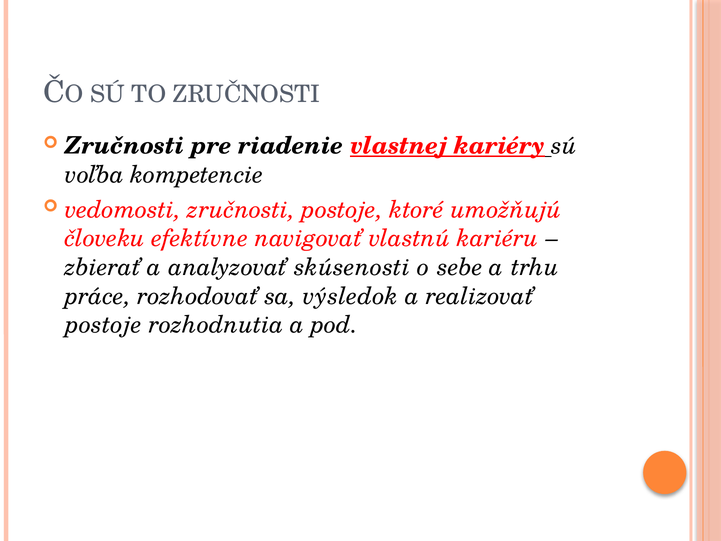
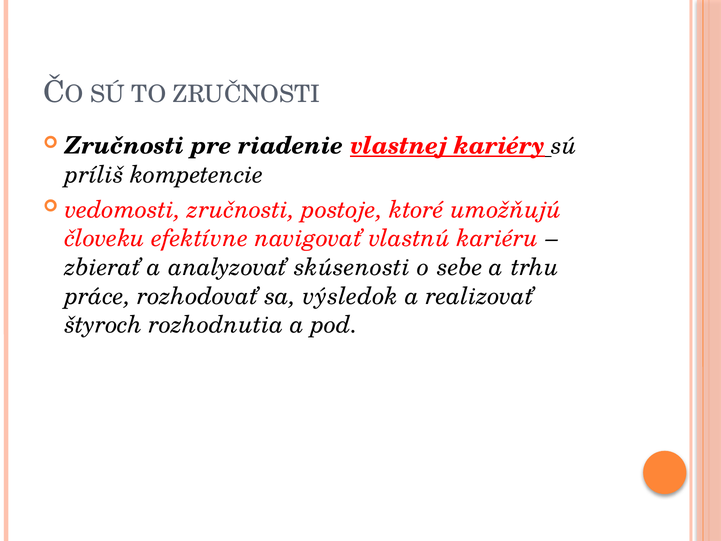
voľba: voľba -> príliš
postoje at (103, 325): postoje -> štyroch
